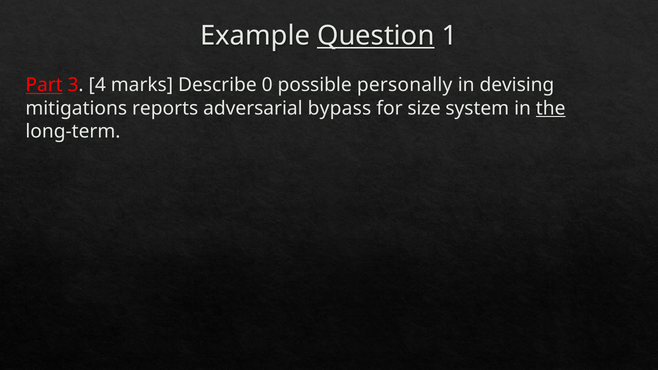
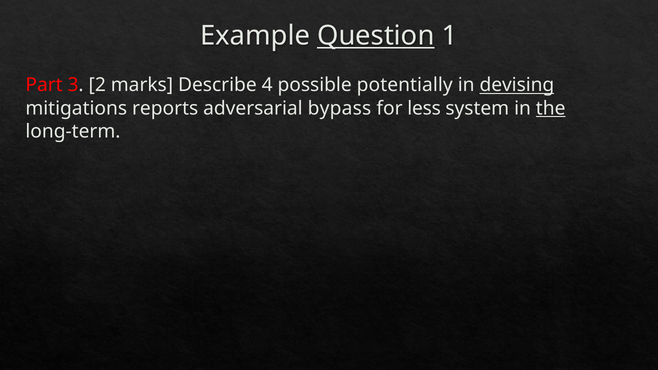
Part underline: present -> none
4: 4 -> 2
0: 0 -> 4
personally: personally -> potentially
devising underline: none -> present
size: size -> less
